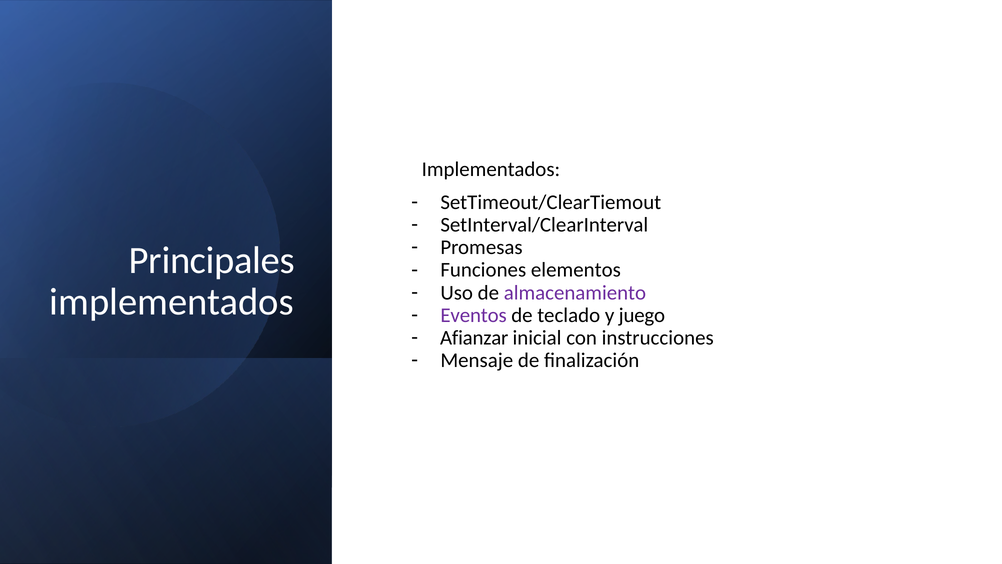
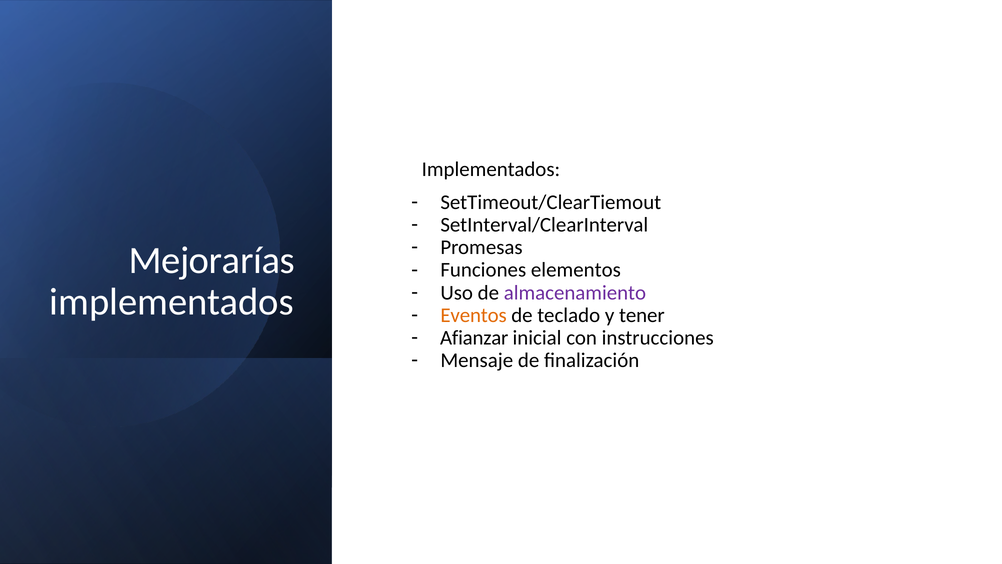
Principales: Principales -> Mejorarías
Eventos colour: purple -> orange
juego: juego -> tener
